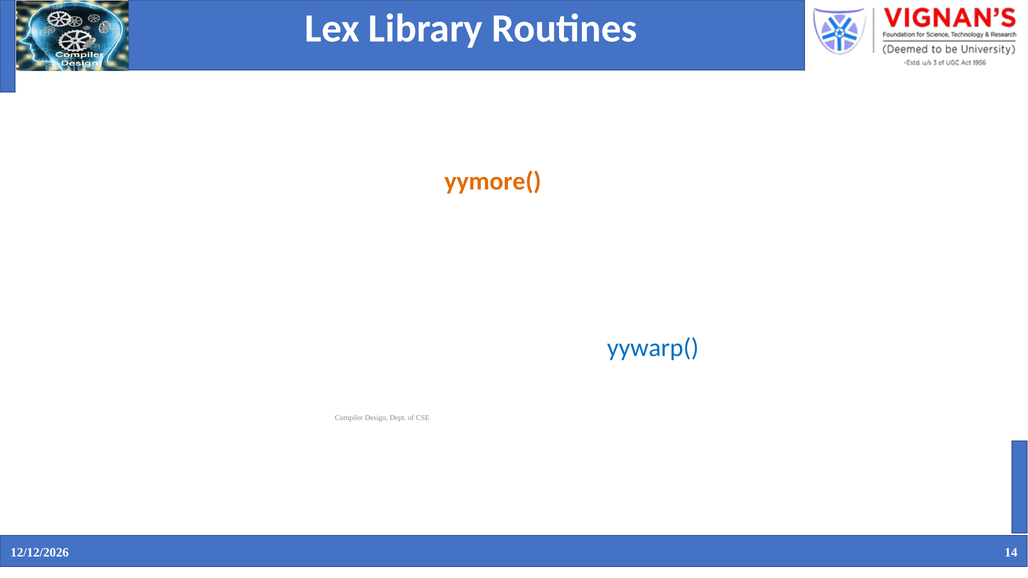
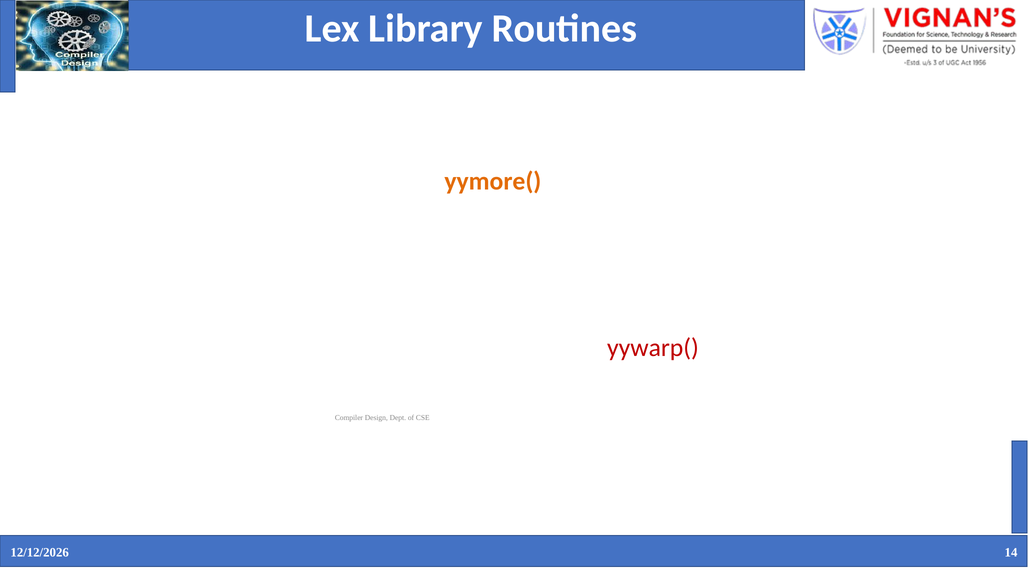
yywarp( at (653, 348) colour: blue -> red
